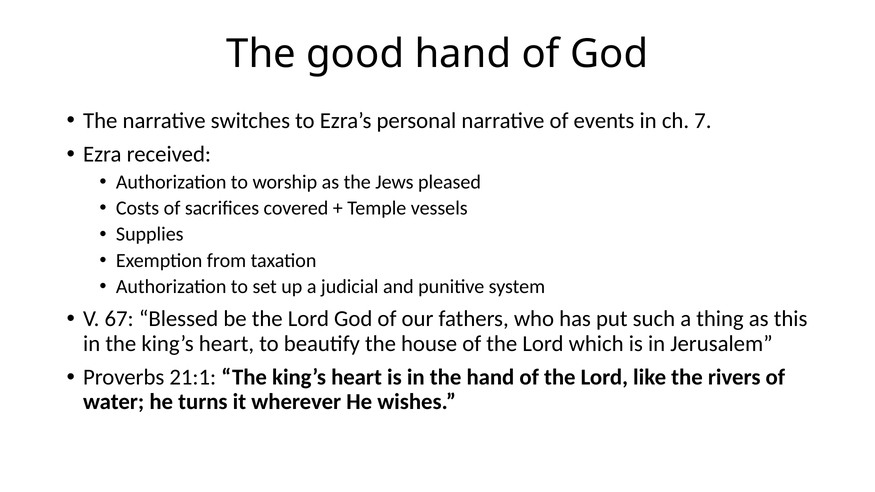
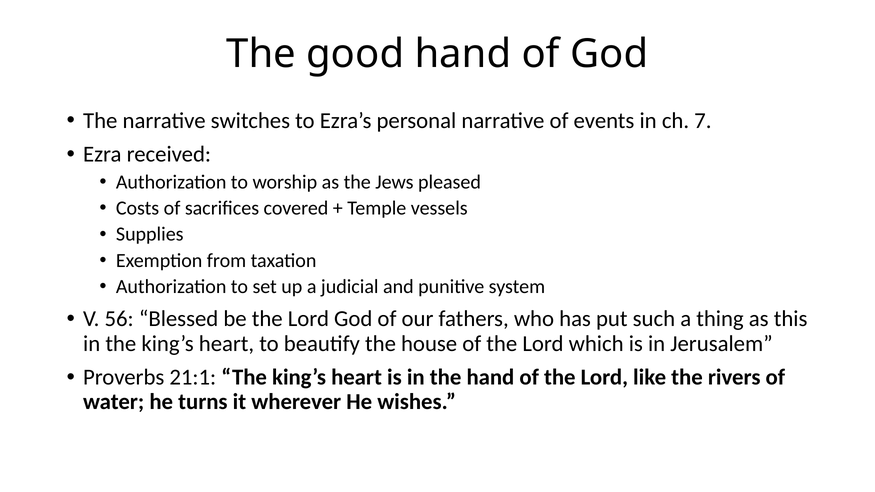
67: 67 -> 56
